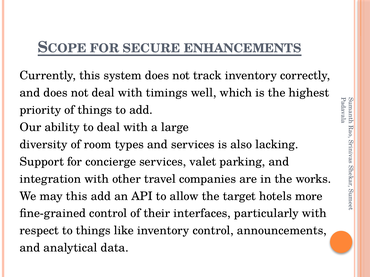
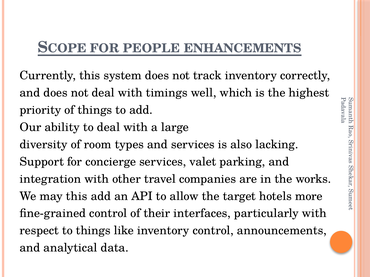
SECURE: SECURE -> PEOPLE
